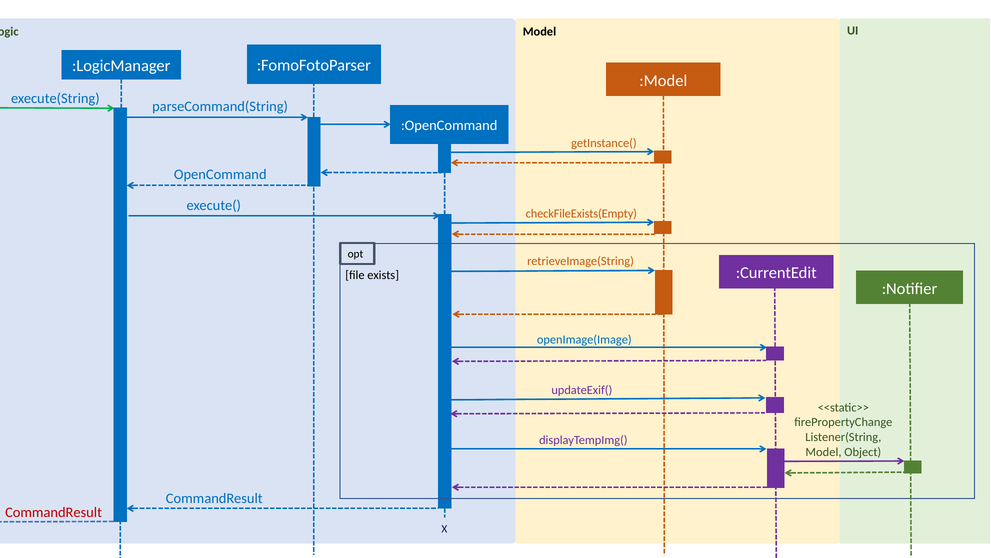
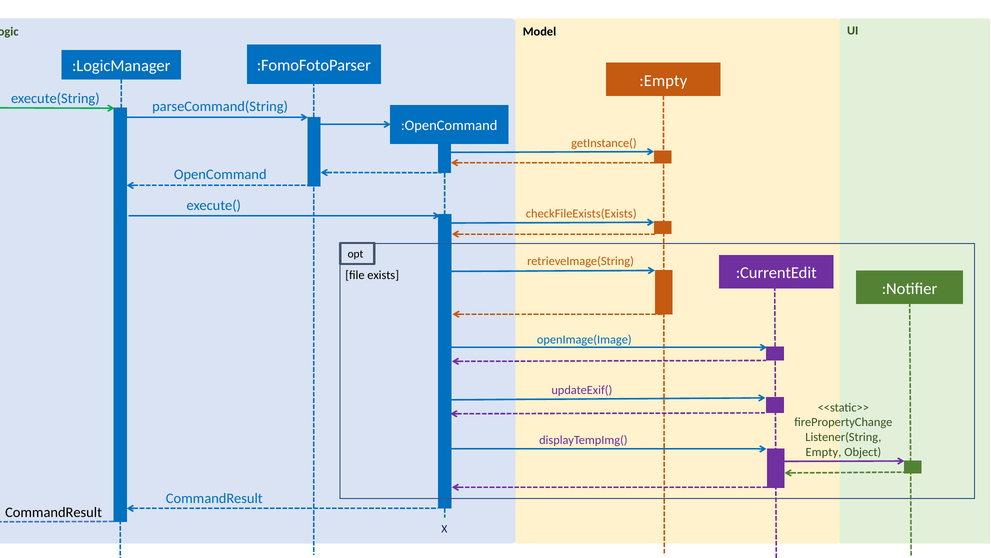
:Model: :Model -> :Empty
checkFileExists(Empty: checkFileExists(Empty -> checkFileExists(Exists
Model at (823, 452): Model -> Empty
CommandResult at (54, 512) colour: red -> black
